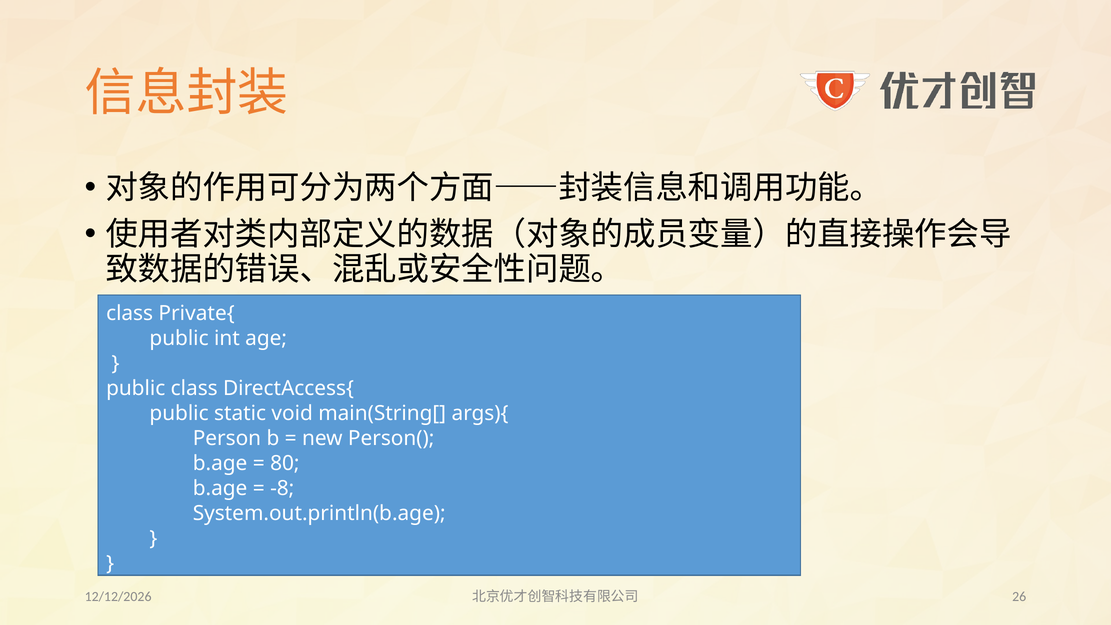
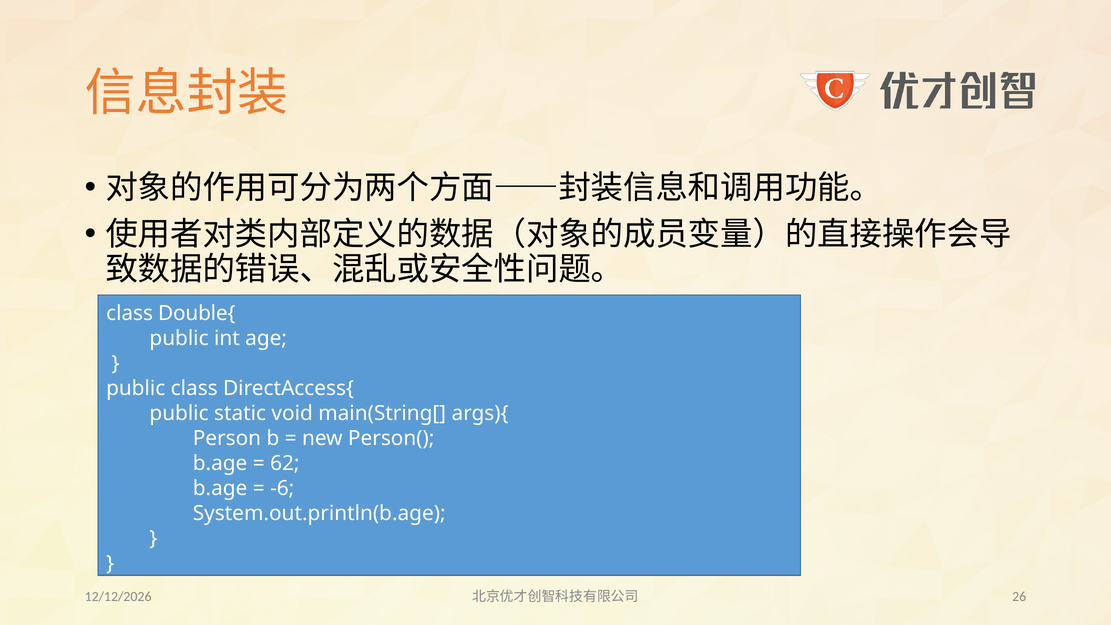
Private{: Private{ -> Double{
80: 80 -> 62
-8: -8 -> -6
